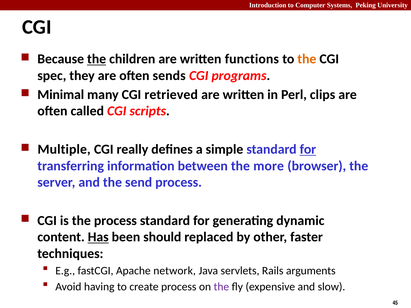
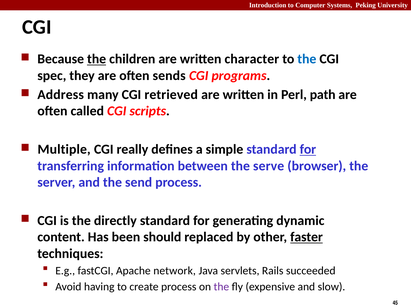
functions: functions -> character
the at (307, 59) colour: orange -> blue
Minimal: Minimal -> Address
clips: clips -> path
more: more -> serve
the process: process -> directly
Has underline: present -> none
faster underline: none -> present
arguments: arguments -> succeeded
